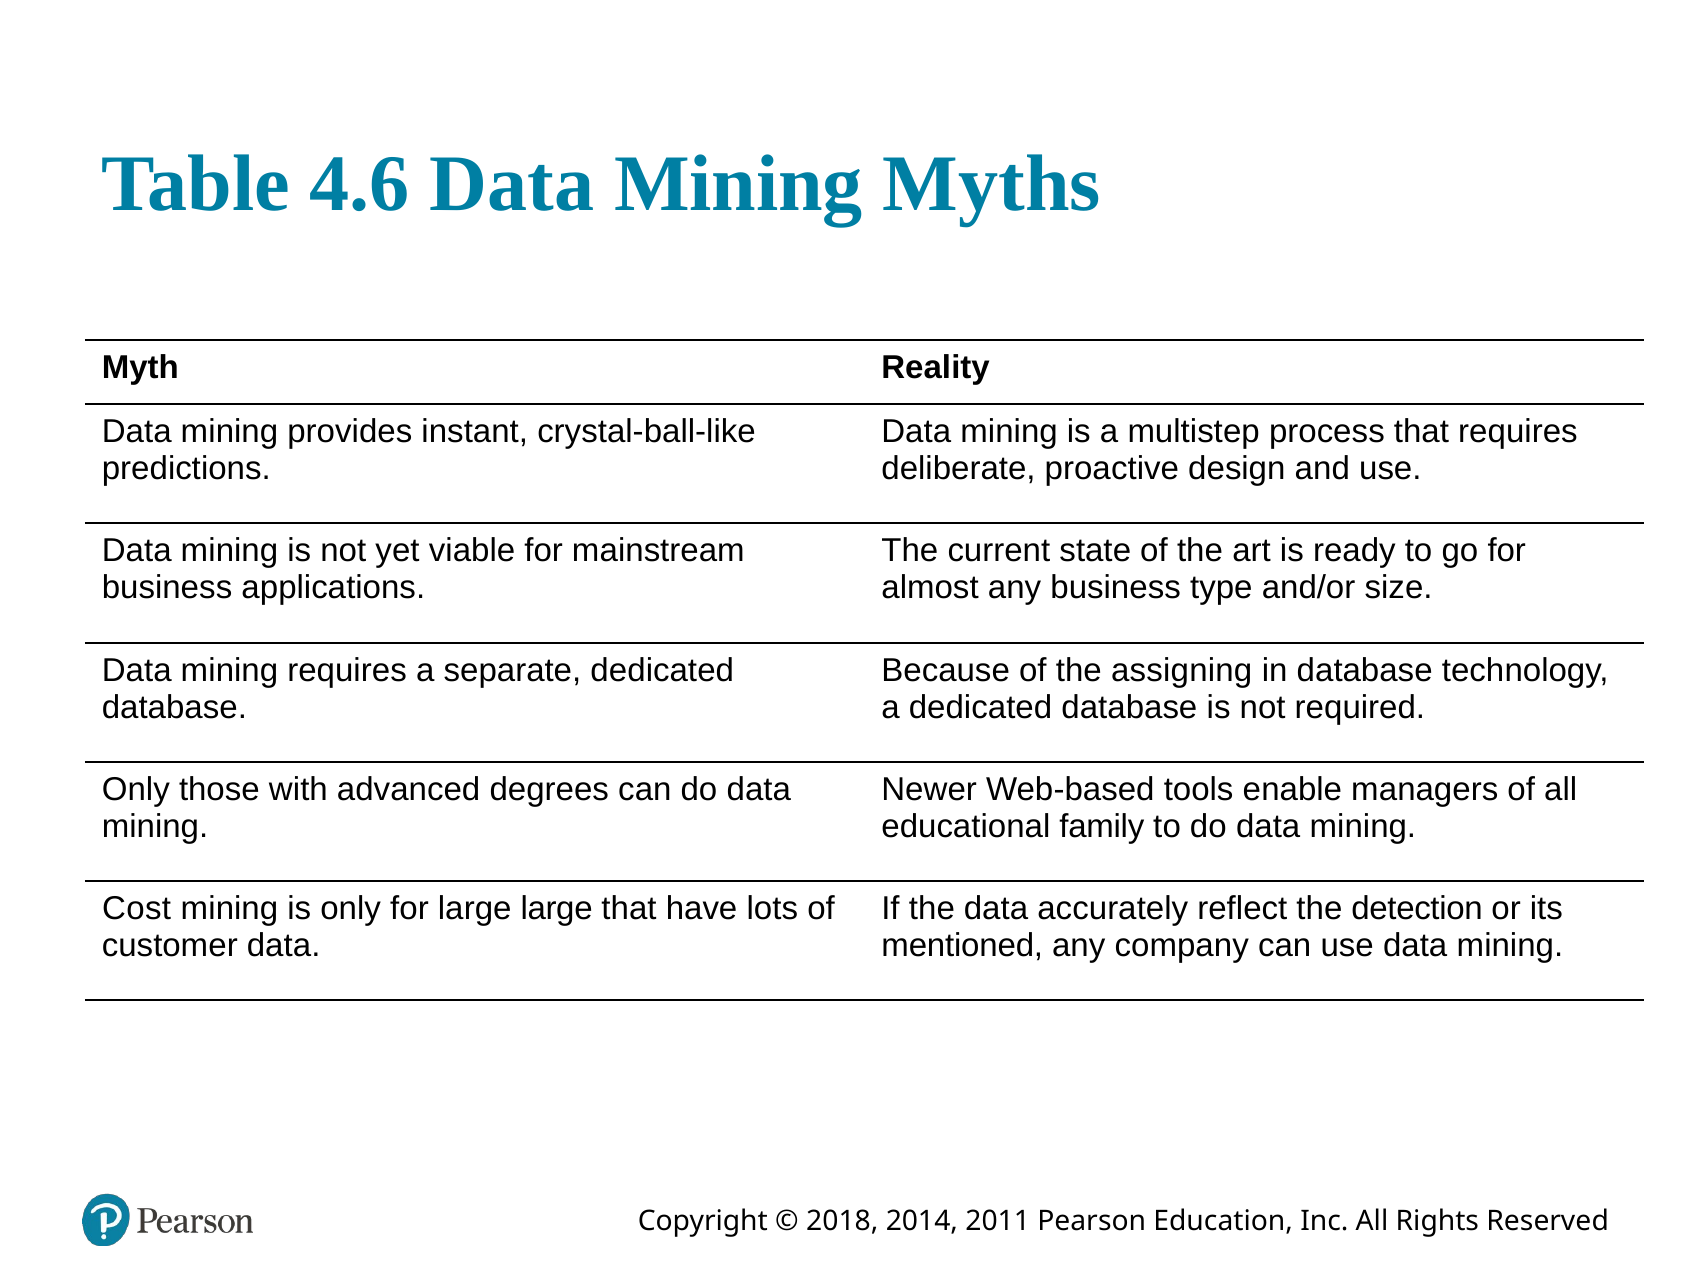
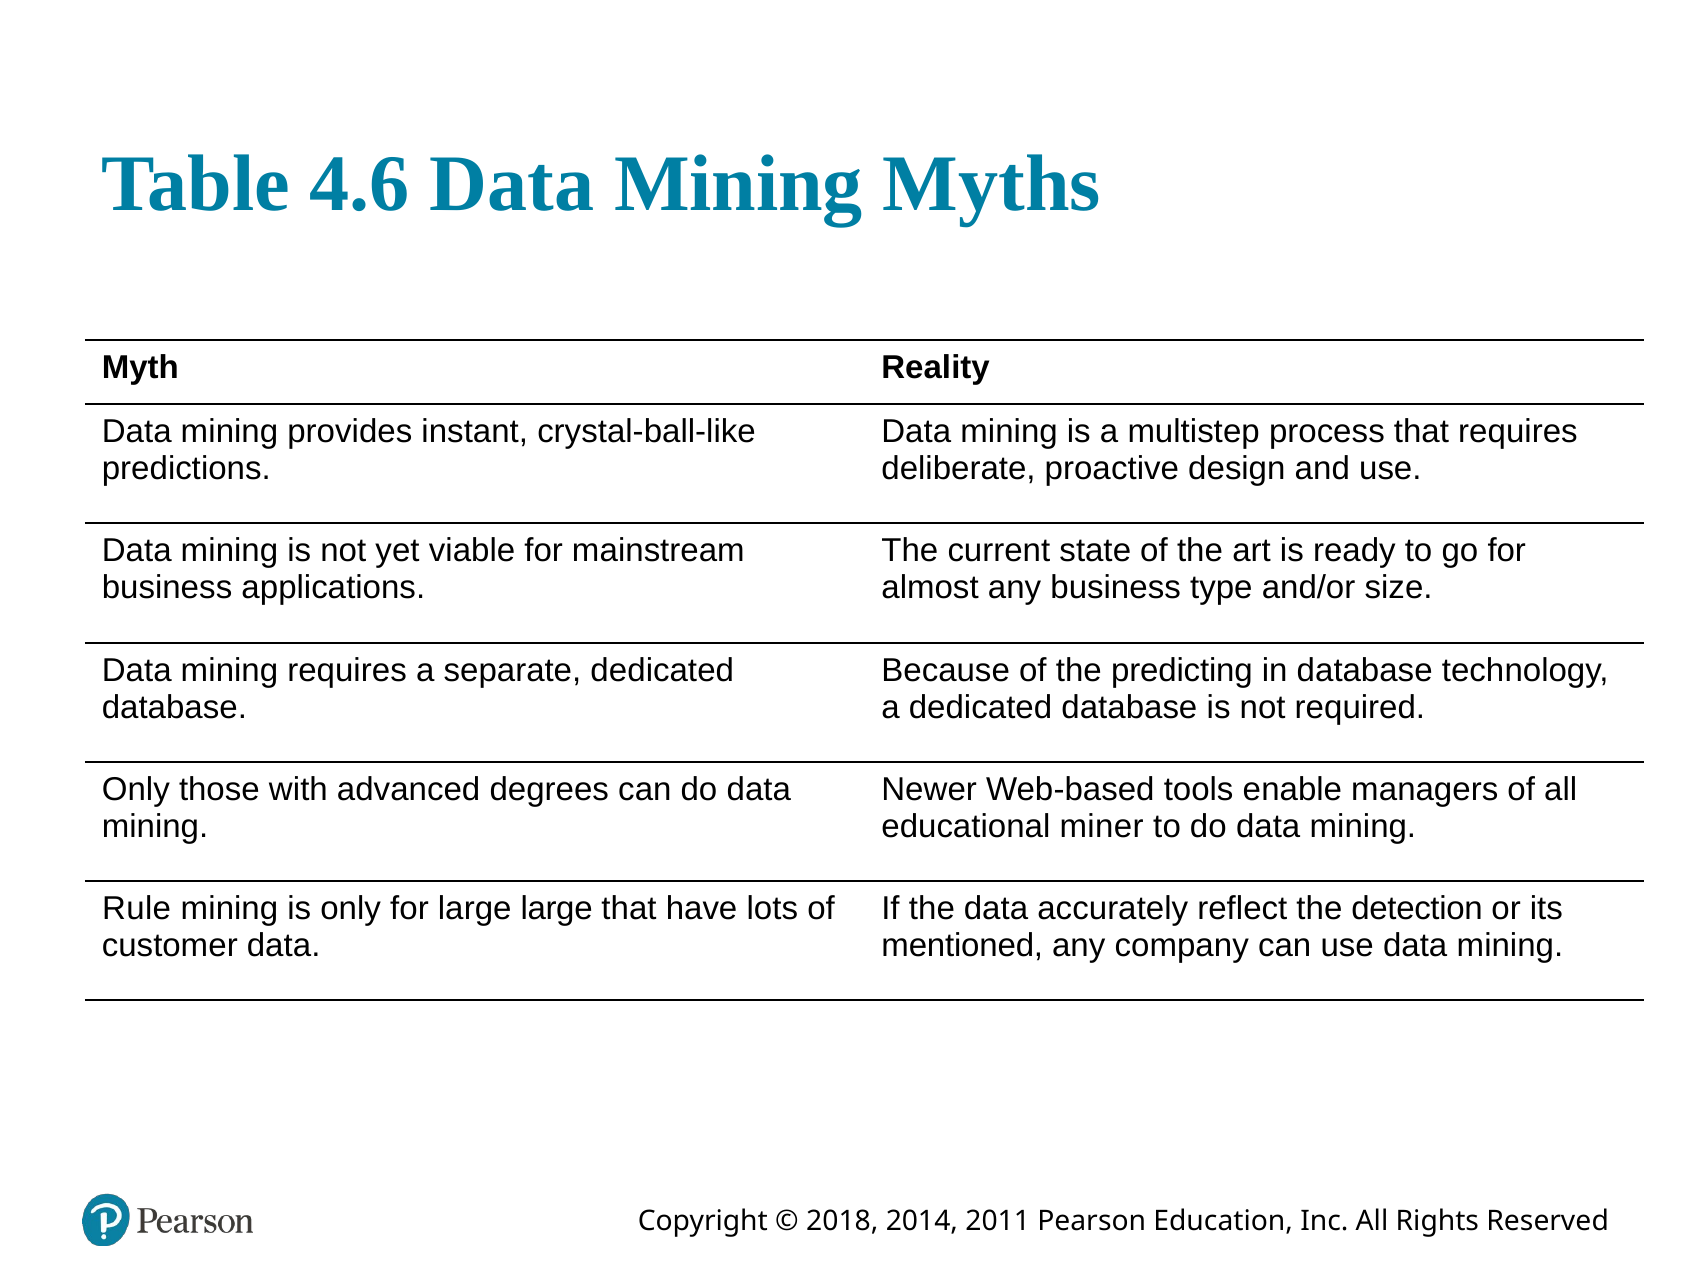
assigning: assigning -> predicting
family: family -> miner
Cost: Cost -> Rule
